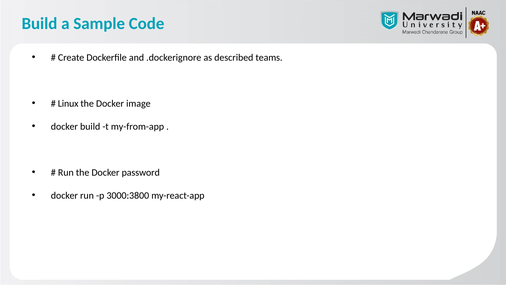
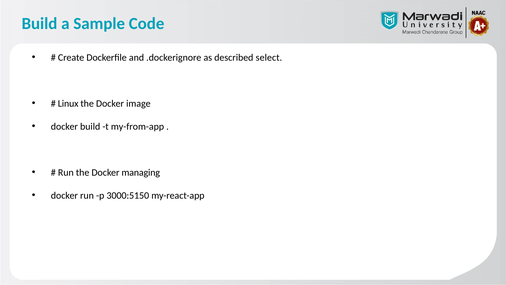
teams: teams -> select
password: password -> managing
3000:3800: 3000:3800 -> 3000:5150
